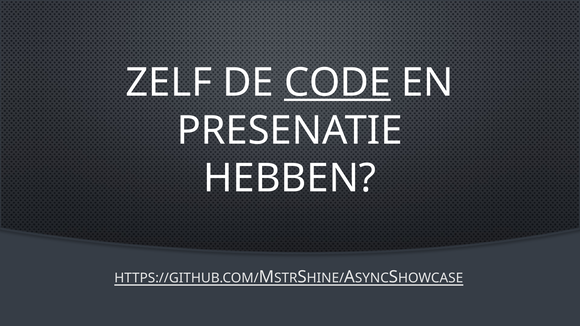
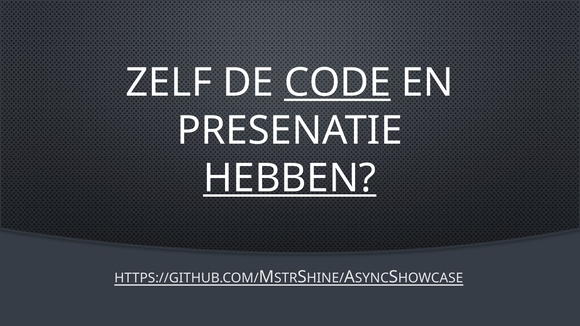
HEBBEN underline: none -> present
